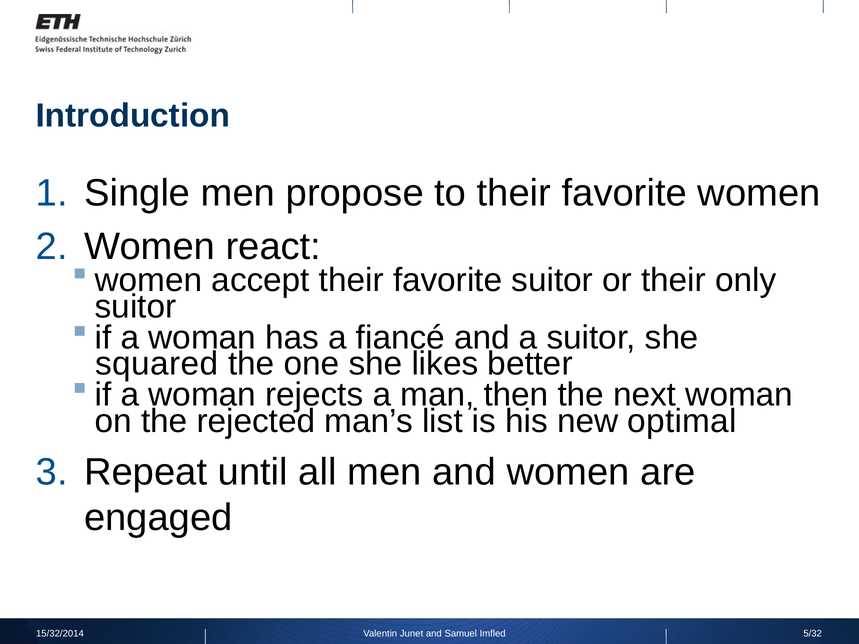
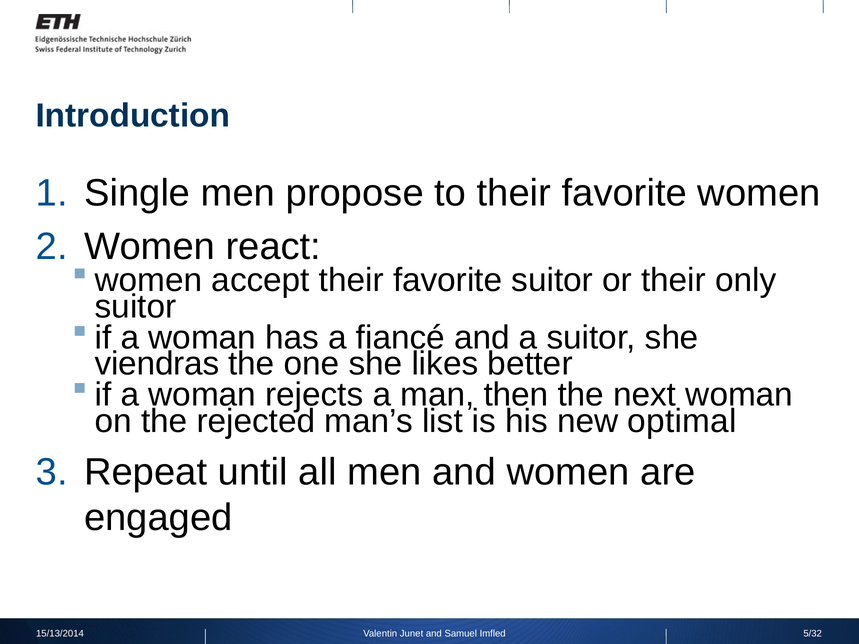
squared: squared -> viendras
15/32/2014: 15/32/2014 -> 15/13/2014
